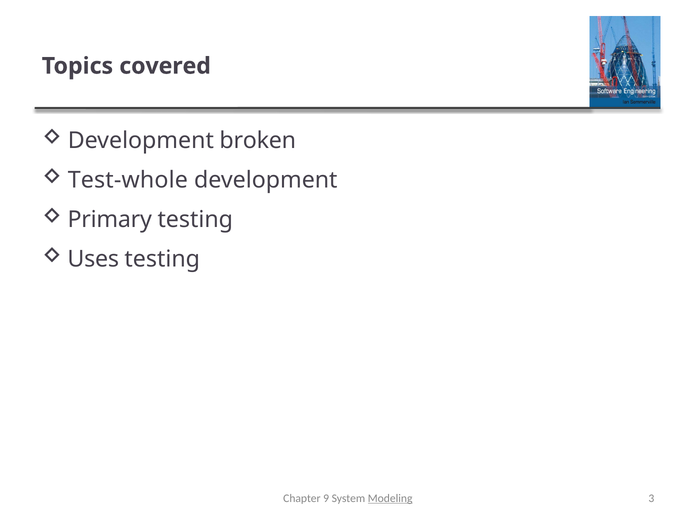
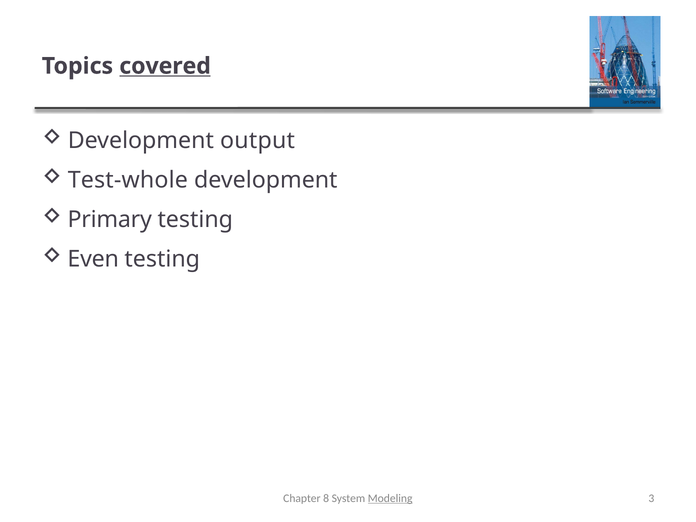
covered underline: none -> present
broken: broken -> output
Uses: Uses -> Even
9: 9 -> 8
